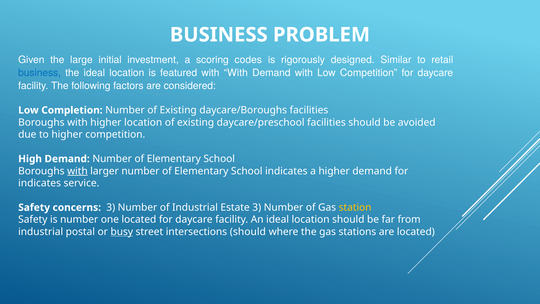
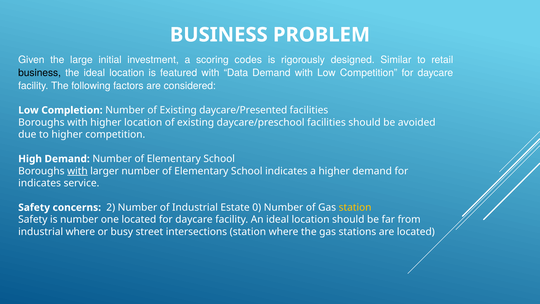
business at (40, 73) colour: blue -> black
with With: With -> Data
daycare/Boroughs: daycare/Boroughs -> daycare/Presented
concerns 3: 3 -> 2
Estate 3: 3 -> 0
industrial postal: postal -> where
busy underline: present -> none
intersections should: should -> station
